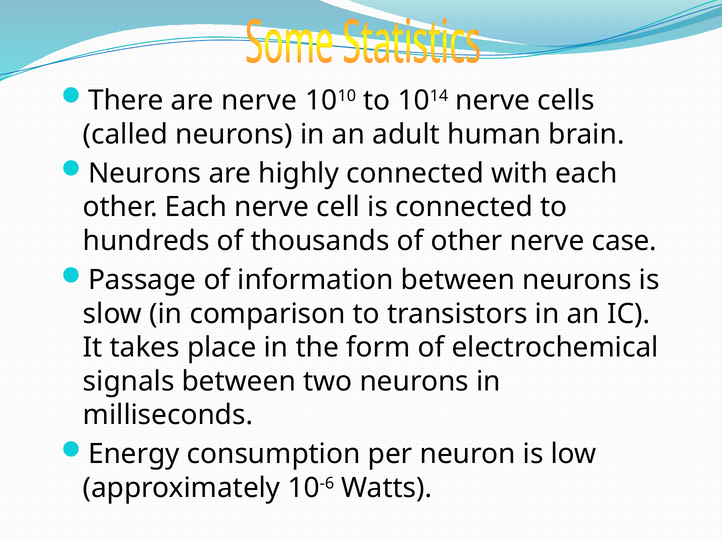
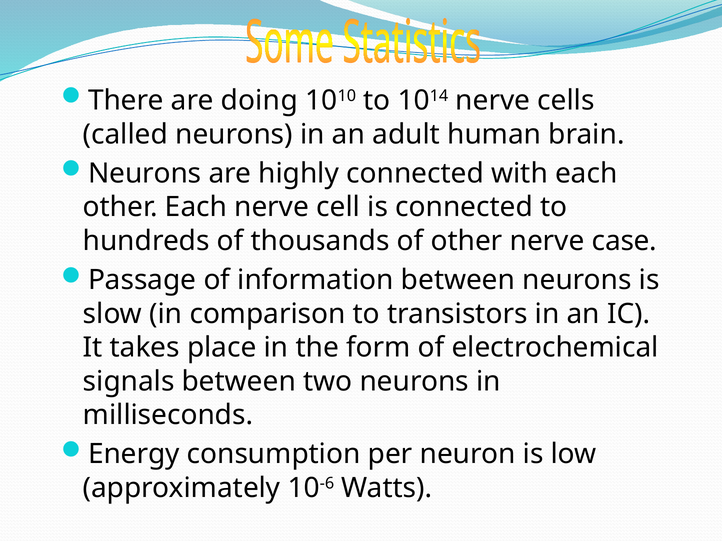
are nerve: nerve -> doing
